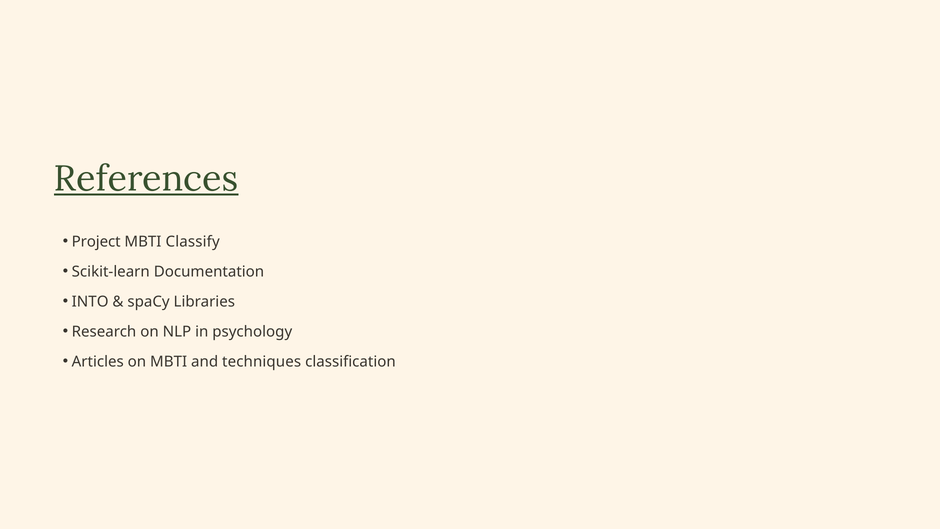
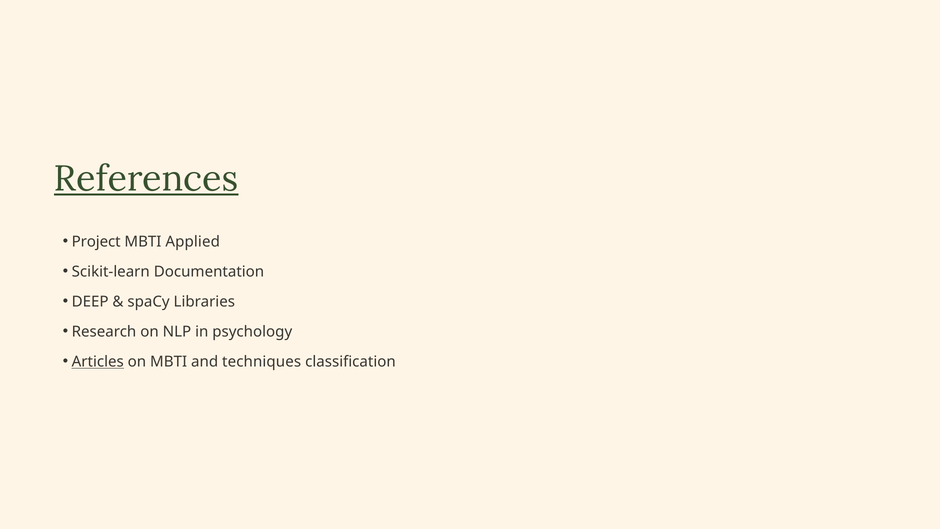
Classify: Classify -> Applied
INTO: INTO -> DEEP
Articles underline: none -> present
